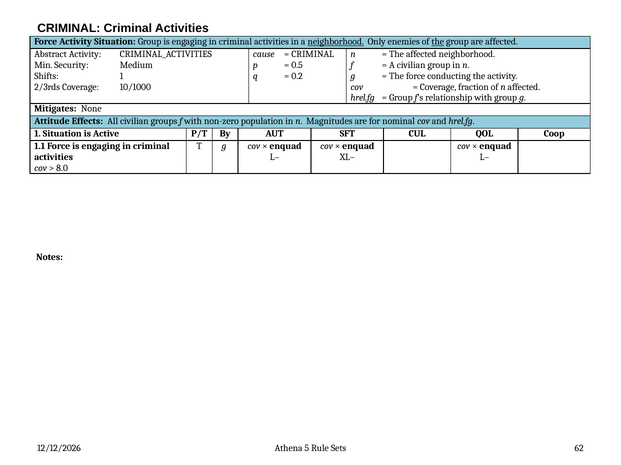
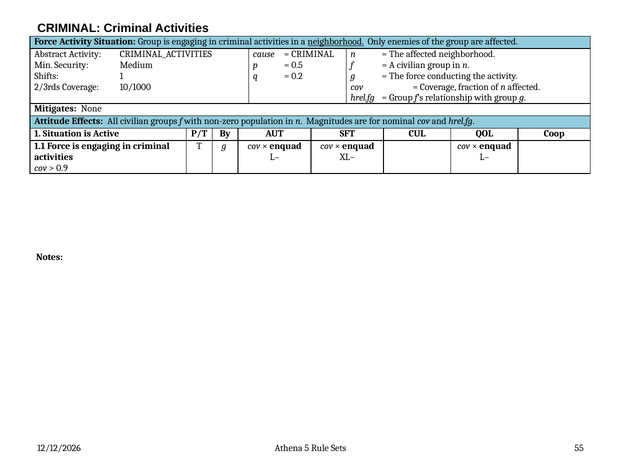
the at (438, 42) underline: present -> none
8.0: 8.0 -> 0.9
62: 62 -> 55
